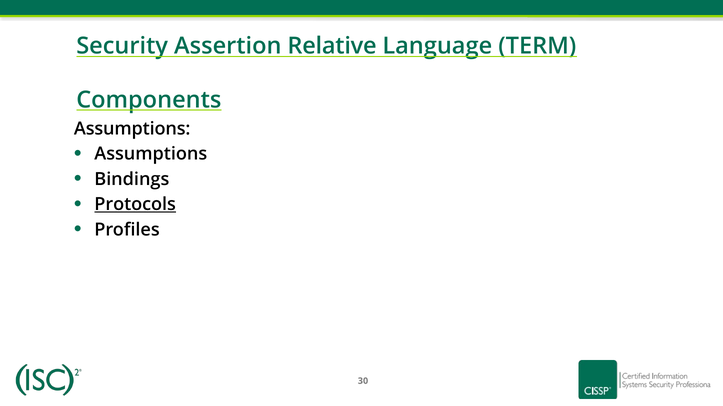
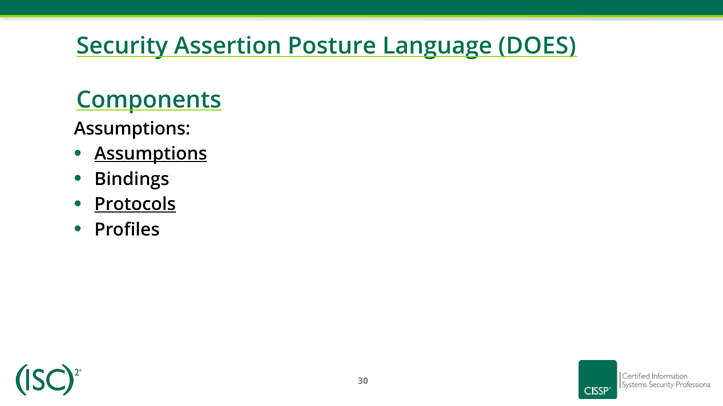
Relative: Relative -> Posture
TERM: TERM -> DOES
Assumptions at (151, 154) underline: none -> present
